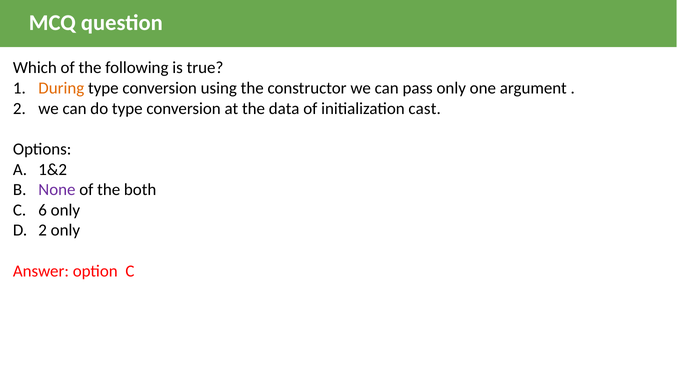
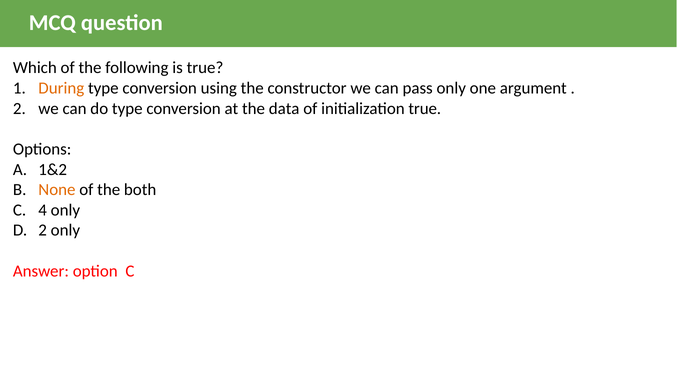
initialization cast: cast -> true
None colour: purple -> orange
6: 6 -> 4
